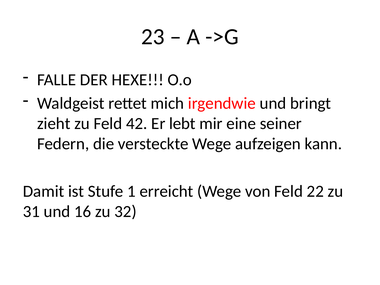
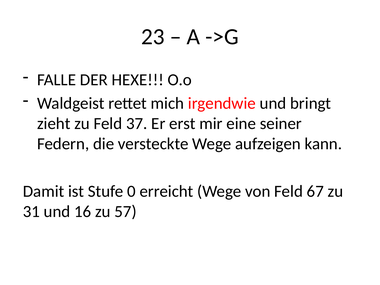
42: 42 -> 37
lebt: lebt -> erst
1: 1 -> 0
22: 22 -> 67
32: 32 -> 57
